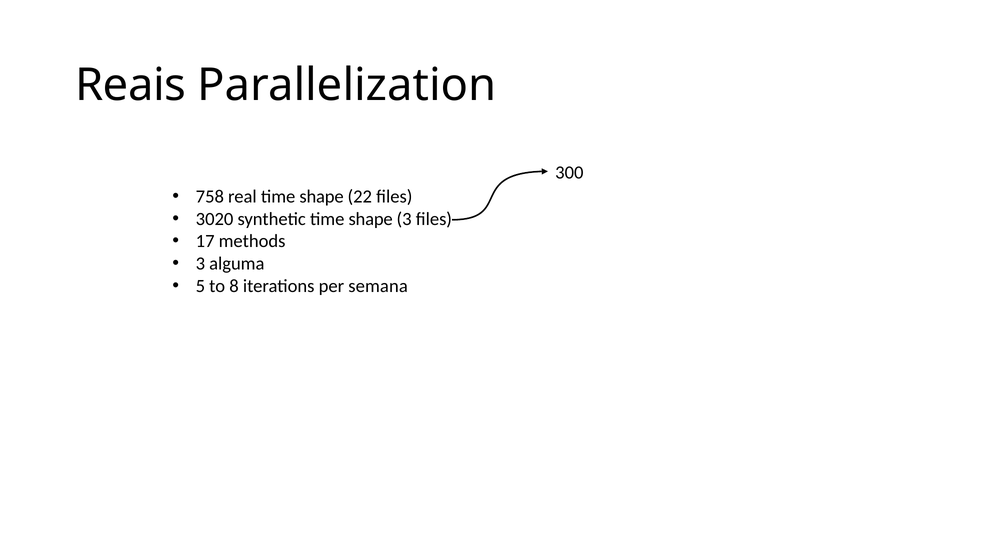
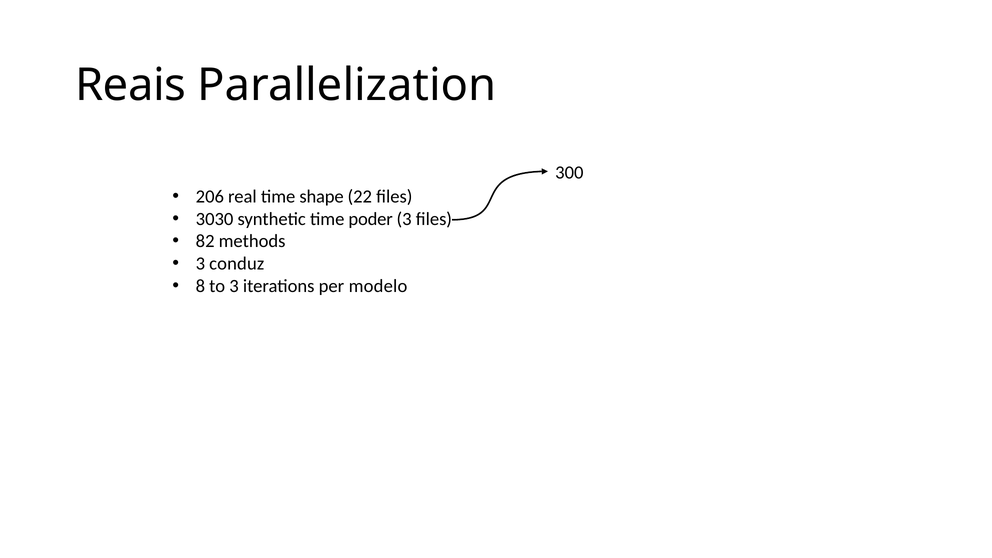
758: 758 -> 206
3020: 3020 -> 3030
synthetic time shape: shape -> poder
17: 17 -> 82
alguma: alguma -> conduz
5: 5 -> 8
to 8: 8 -> 3
semana: semana -> modelo
